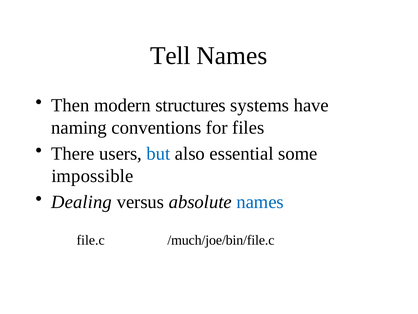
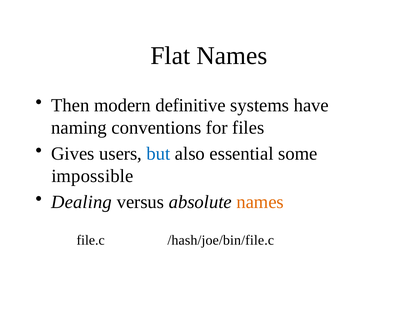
Tell: Tell -> Flat
structures: structures -> definitive
There: There -> Gives
names at (260, 202) colour: blue -> orange
/much/joe/bin/file.c: /much/joe/bin/file.c -> /hash/joe/bin/file.c
